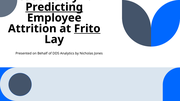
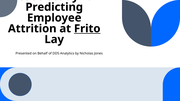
Predicting underline: present -> none
